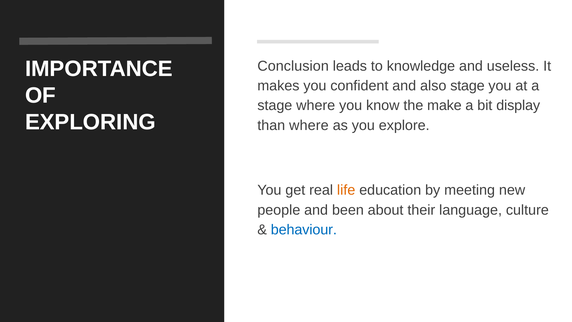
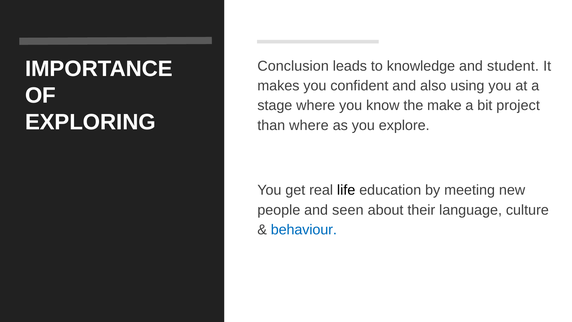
useless: useless -> student
also stage: stage -> using
display: display -> project
life colour: orange -> black
been: been -> seen
